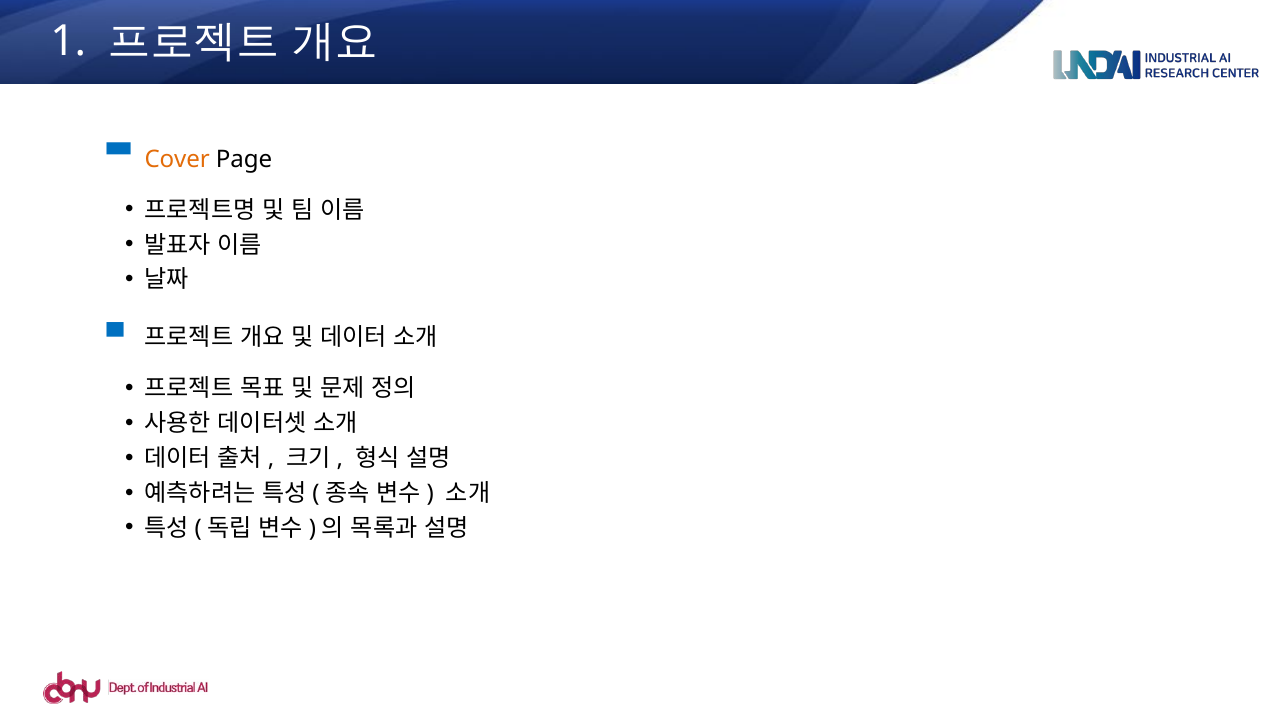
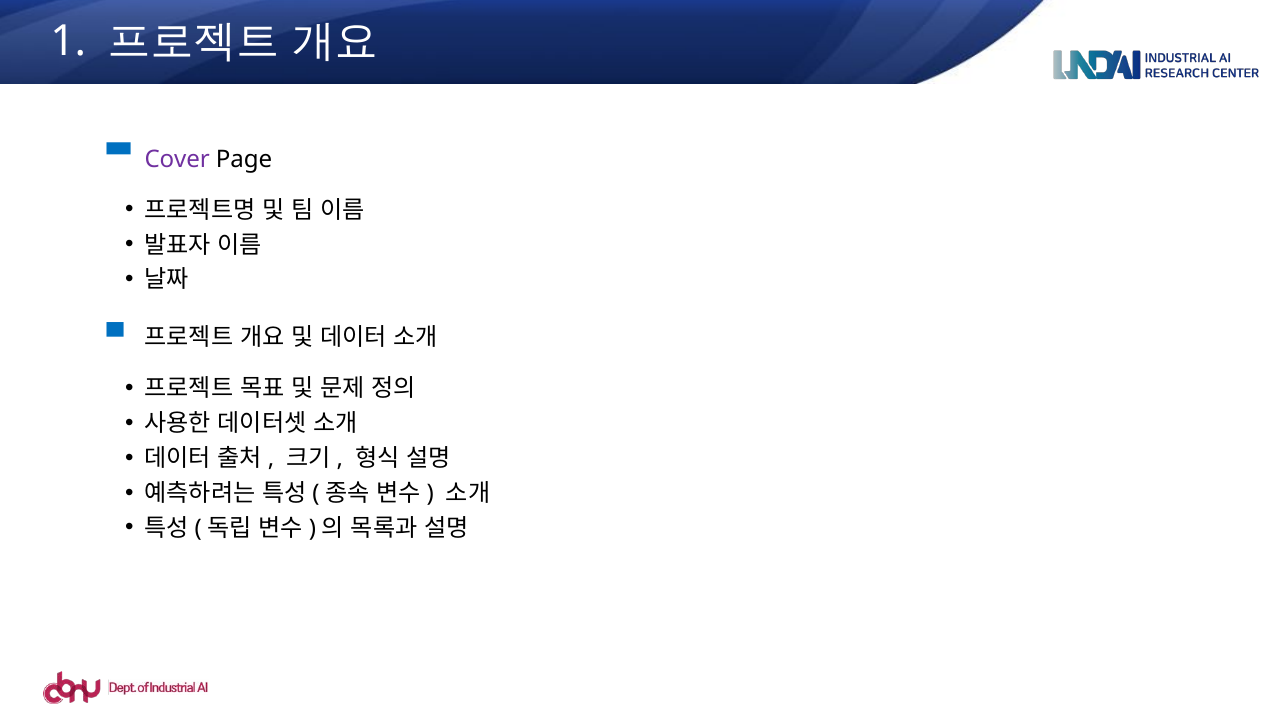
Cover colour: orange -> purple
